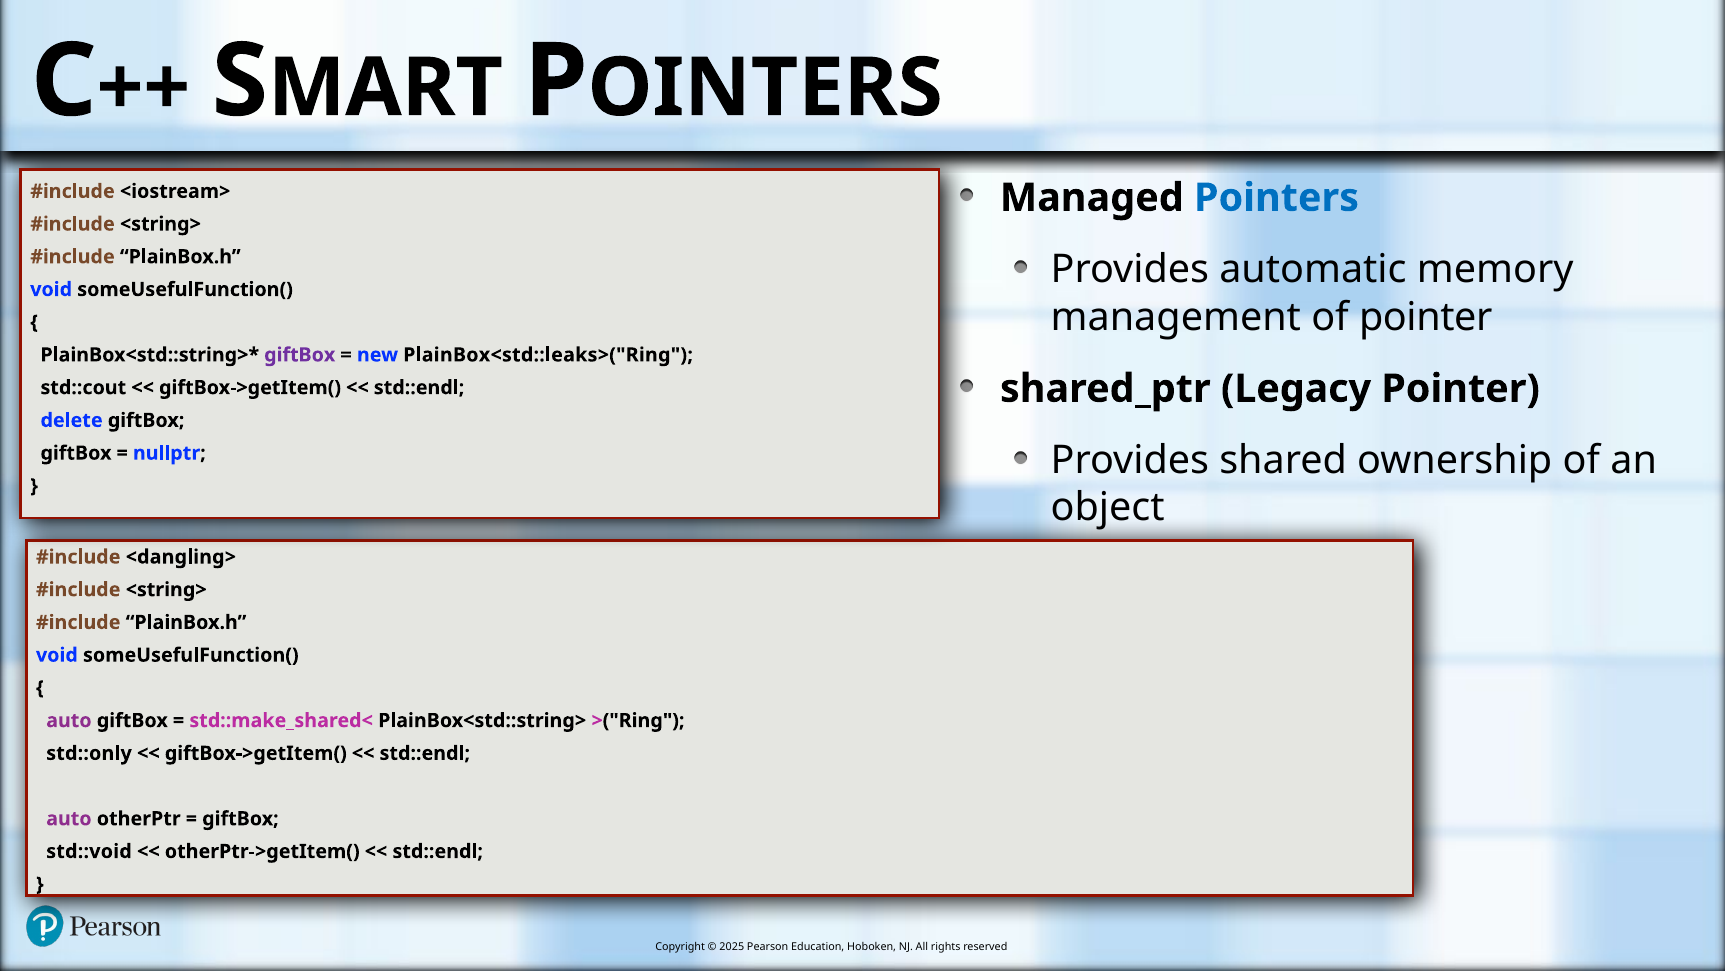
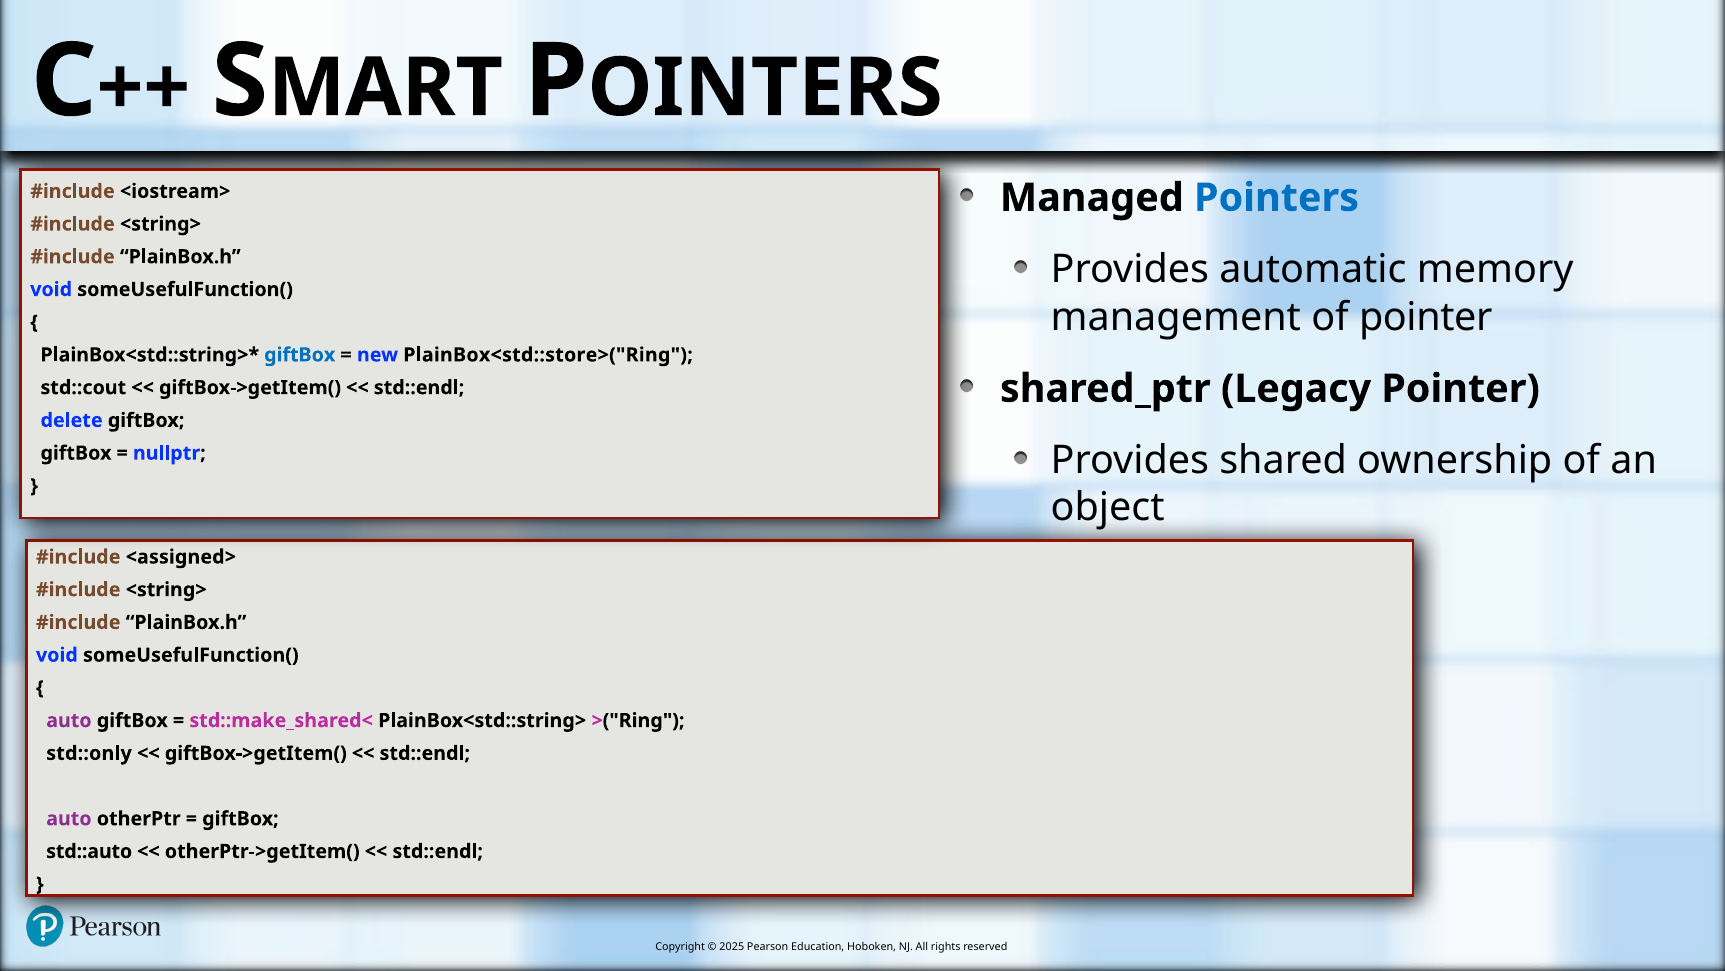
giftBox at (300, 355) colour: purple -> blue
PlainBox<std::leaks>("Ring: PlainBox<std::leaks>("Ring -> PlainBox<std::store>("Ring
<dangling>: <dangling> -> <assigned>
std::void: std::void -> std::auto
